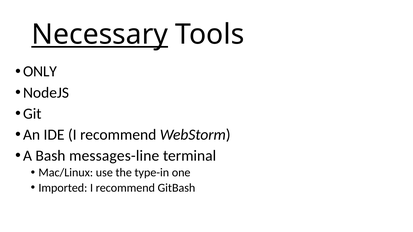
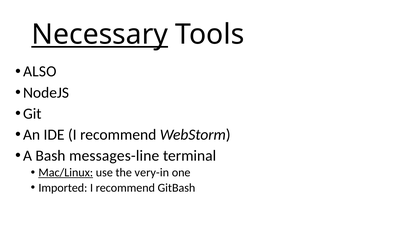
ONLY: ONLY -> ALSO
Mac/Linux underline: none -> present
type-in: type-in -> very-in
